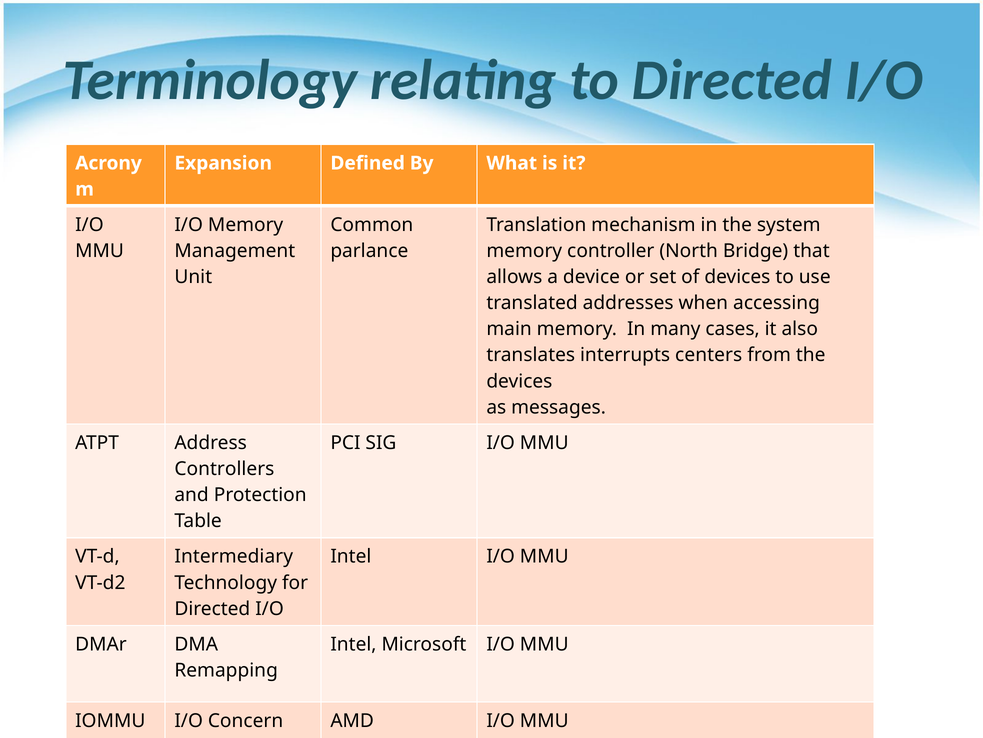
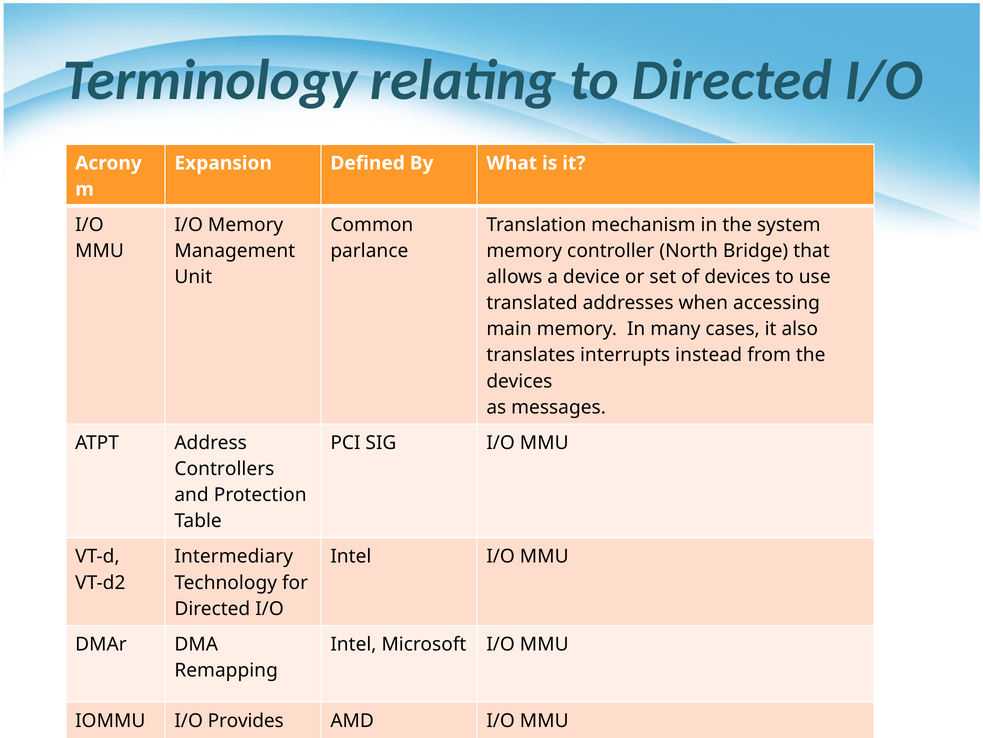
centers: centers -> instead
Concern: Concern -> Provides
